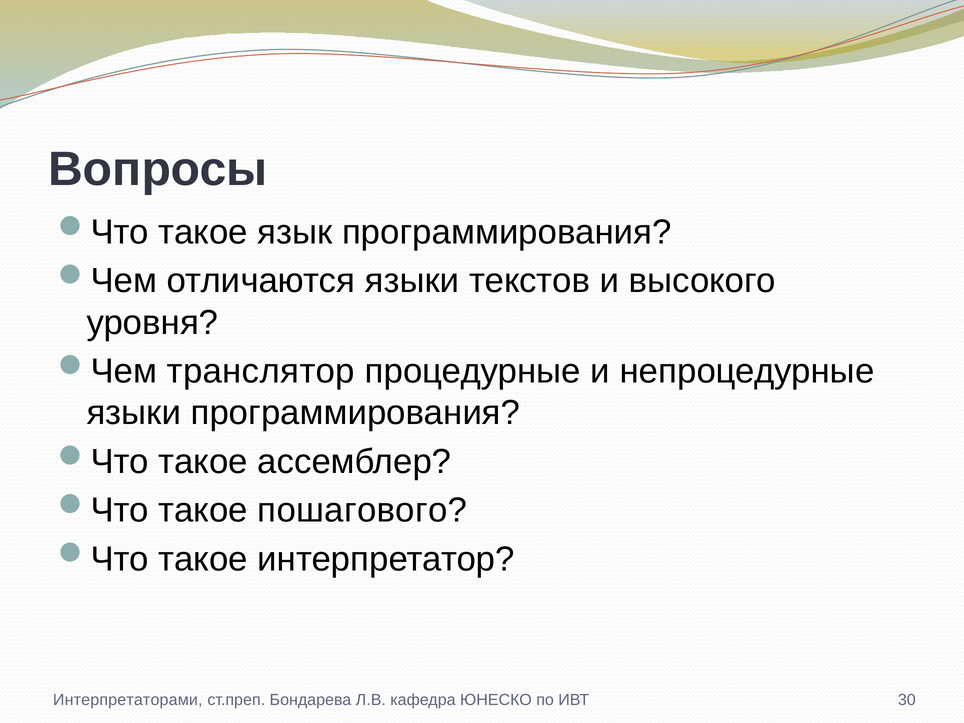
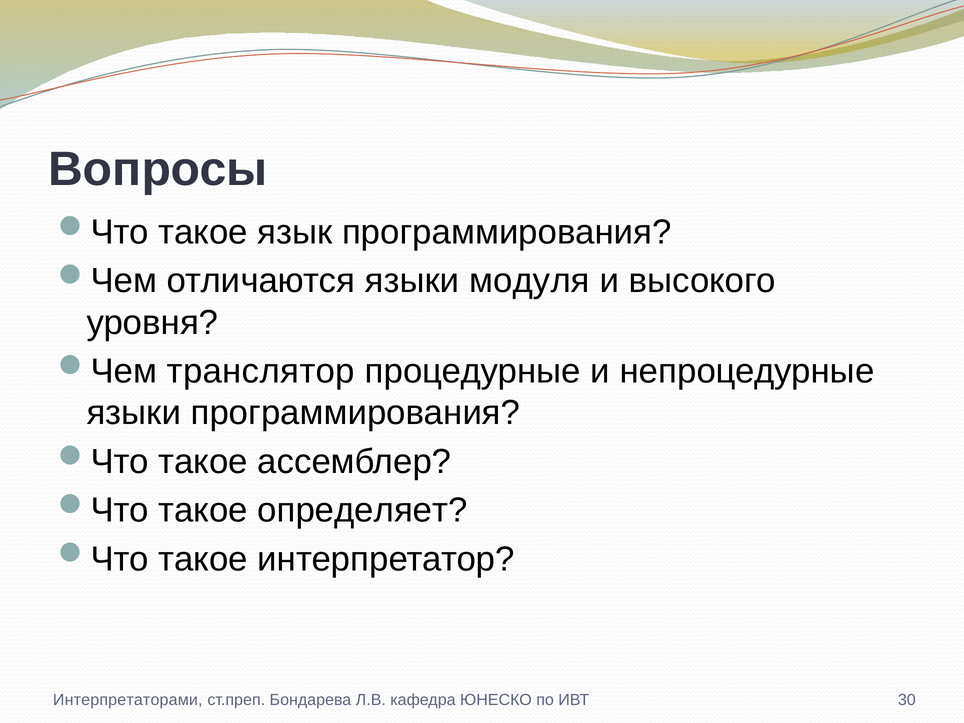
текстов: текстов -> модуля
пошагового: пошагового -> определяет
